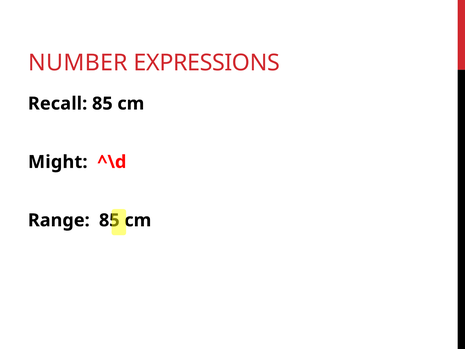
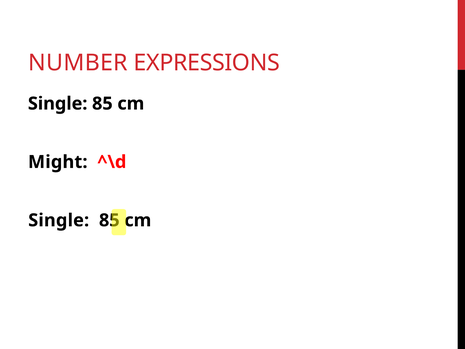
Recall at (58, 104): Recall -> Single
Range at (59, 220): Range -> Single
